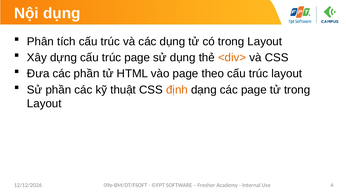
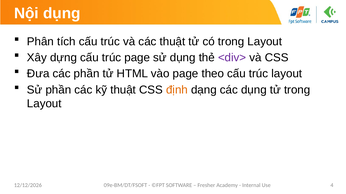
các dụng: dụng -> thuật
<div> colour: orange -> purple
các page: page -> dụng
